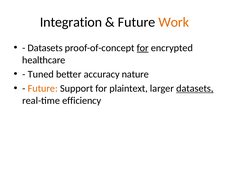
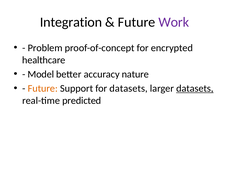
Work colour: orange -> purple
Datasets at (45, 48): Datasets -> Problem
for at (143, 48) underline: present -> none
Tuned: Tuned -> Model
for plaintext: plaintext -> datasets
efficiency: efficiency -> predicted
